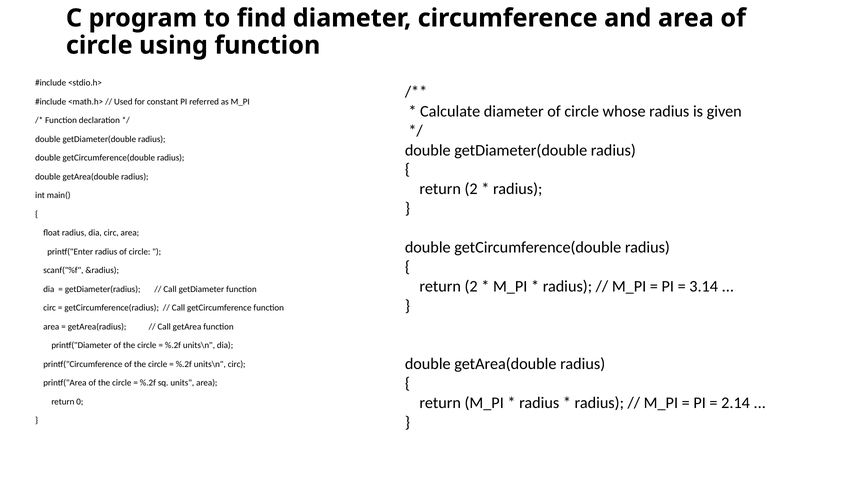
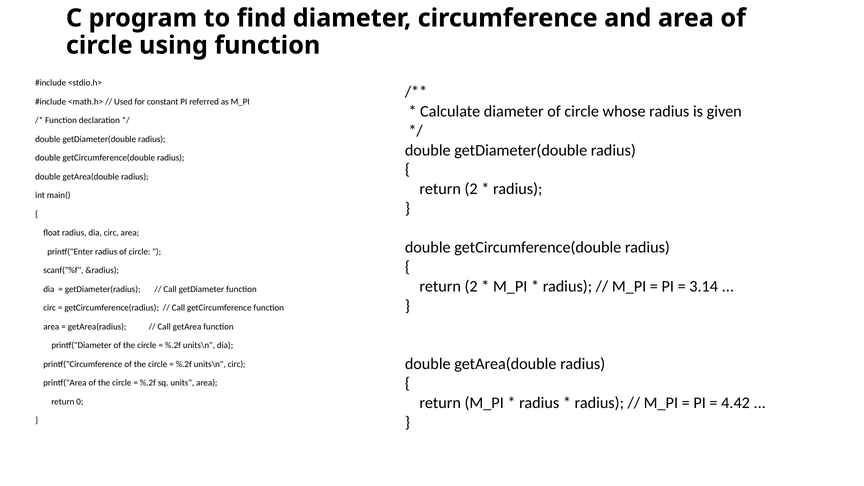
2.14: 2.14 -> 4.42
